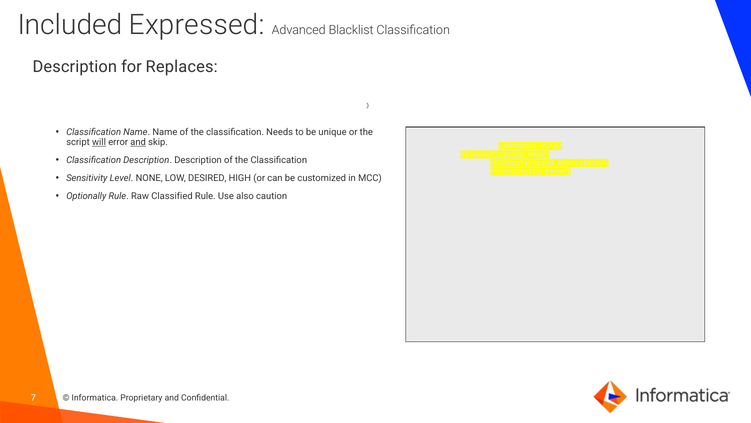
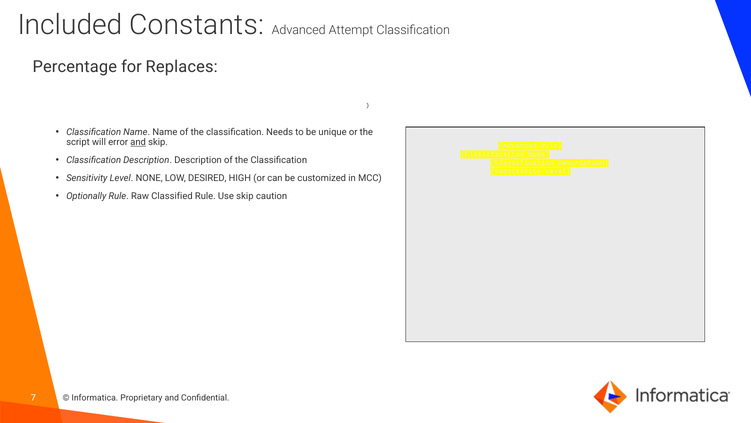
Included Expressed: Expressed -> Constants
Blacklist: Blacklist -> Attempt
Description at (75, 67): Description -> Percentage
will underline: present -> none
Use also: also -> skip
